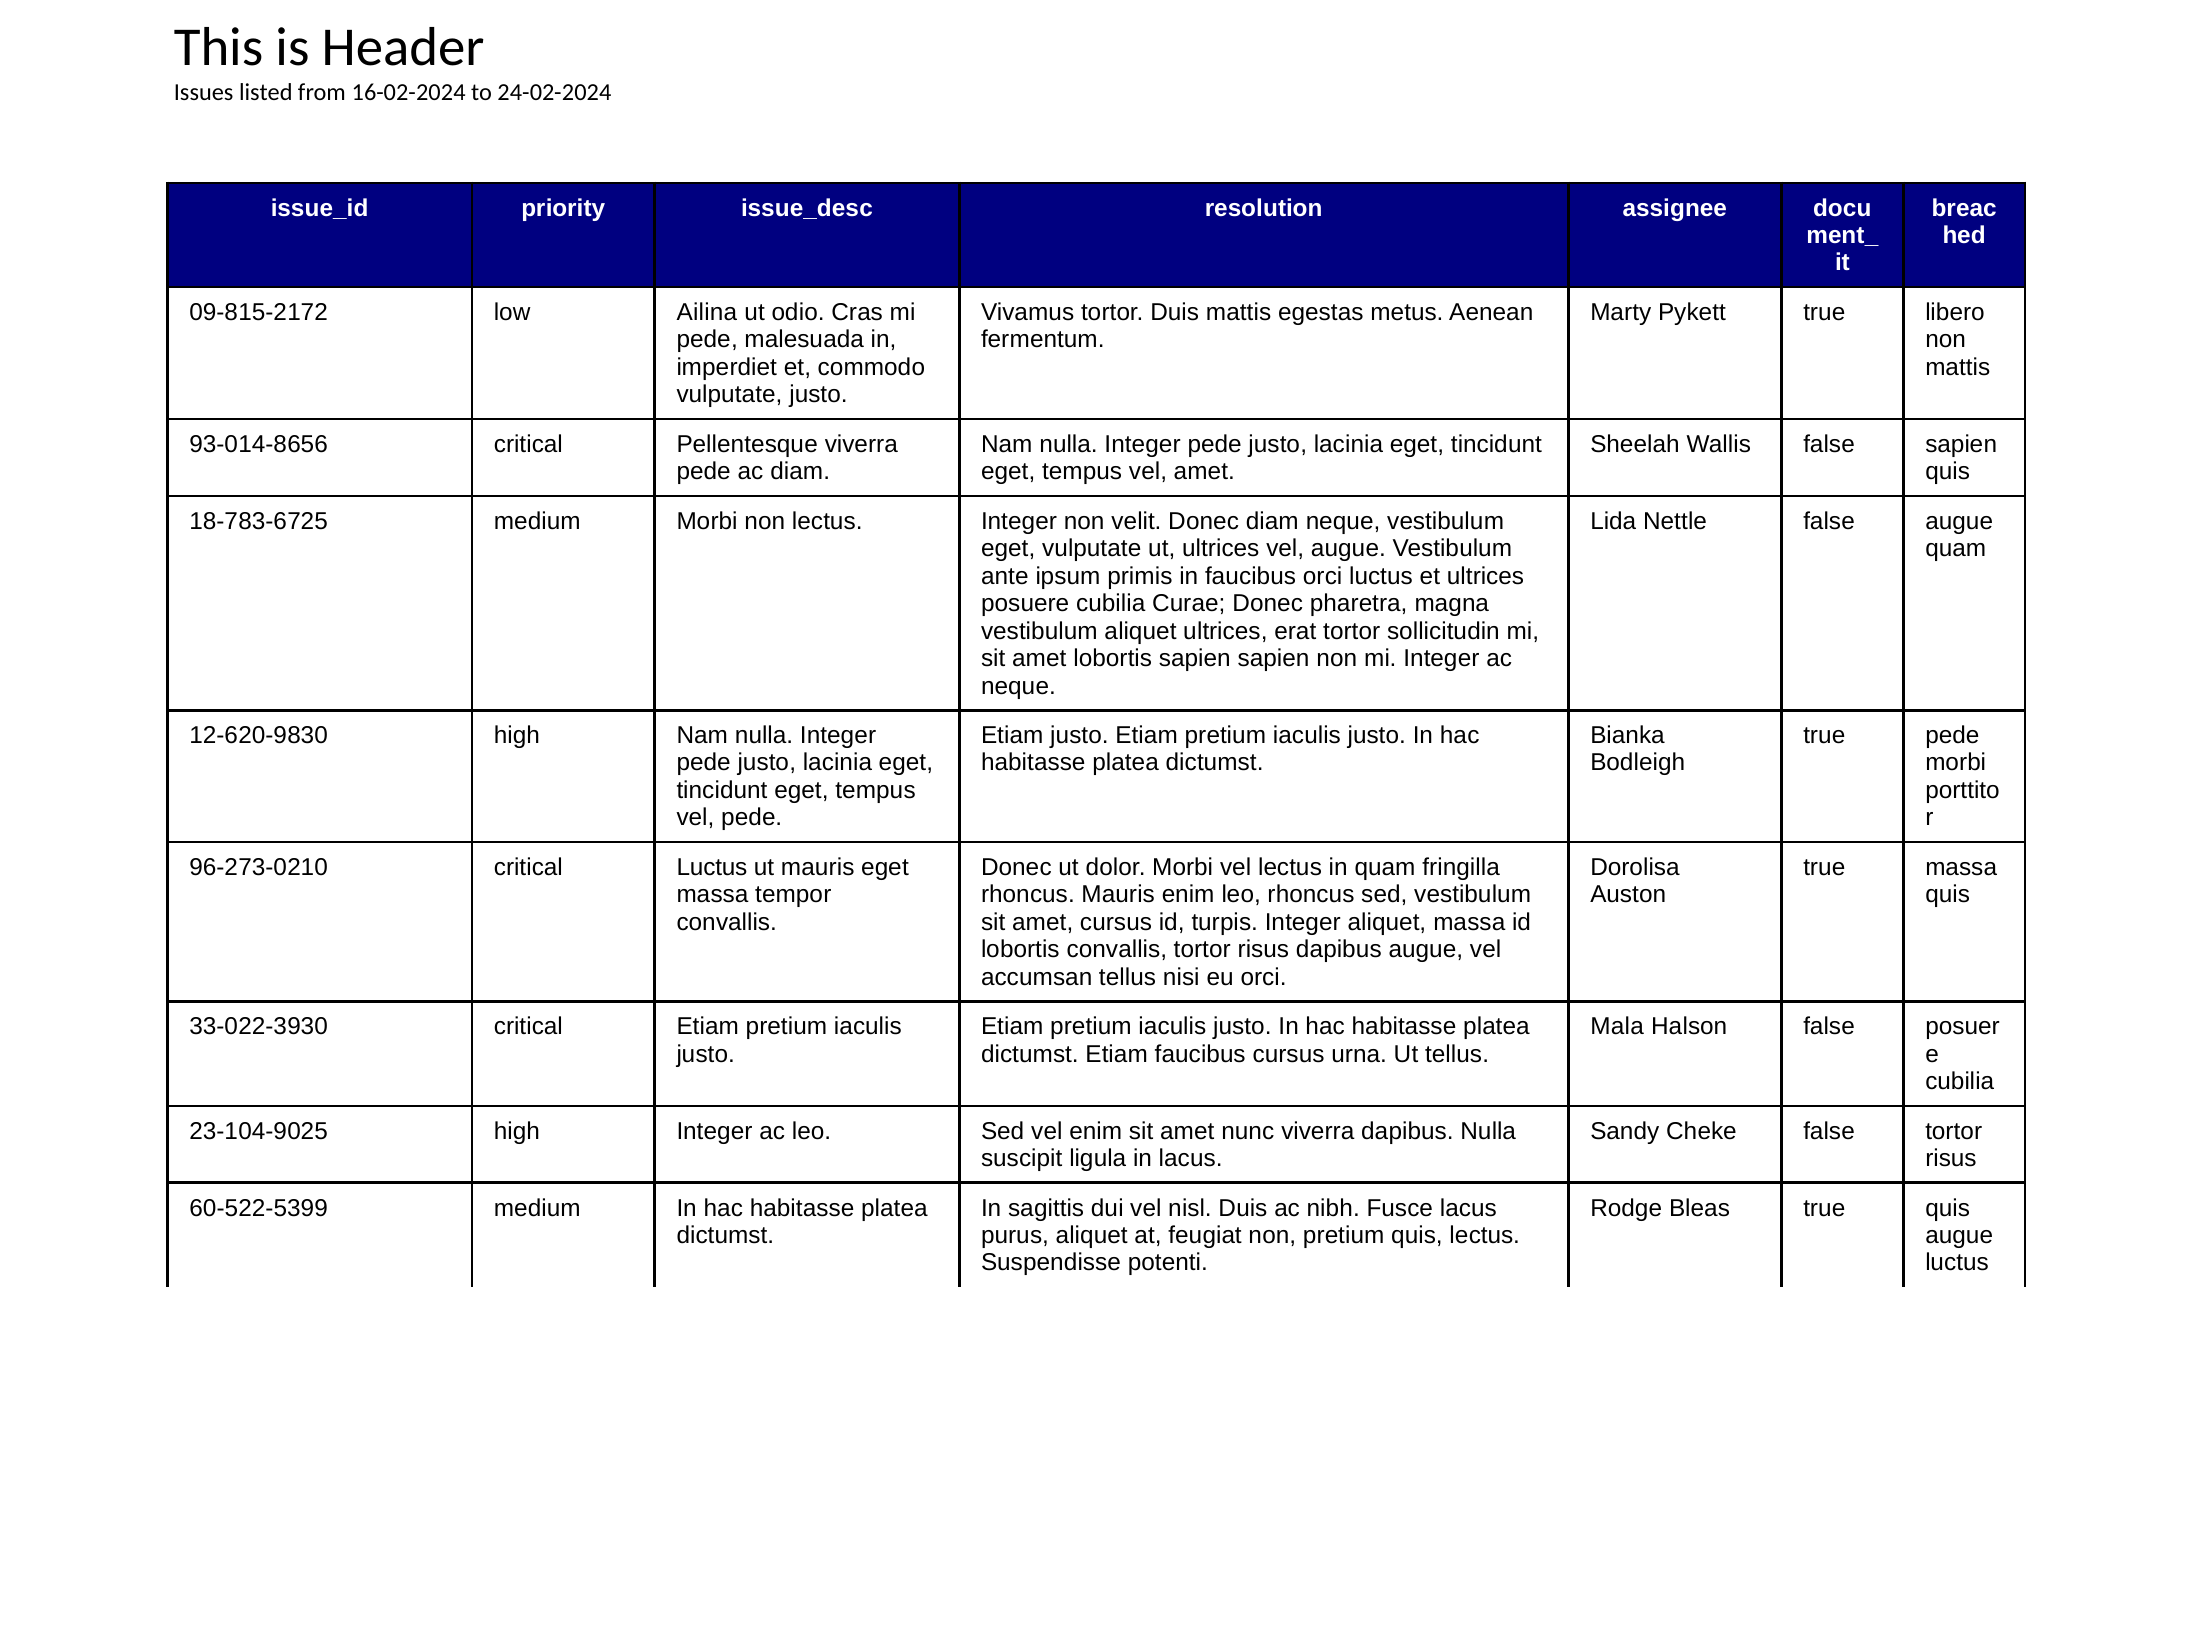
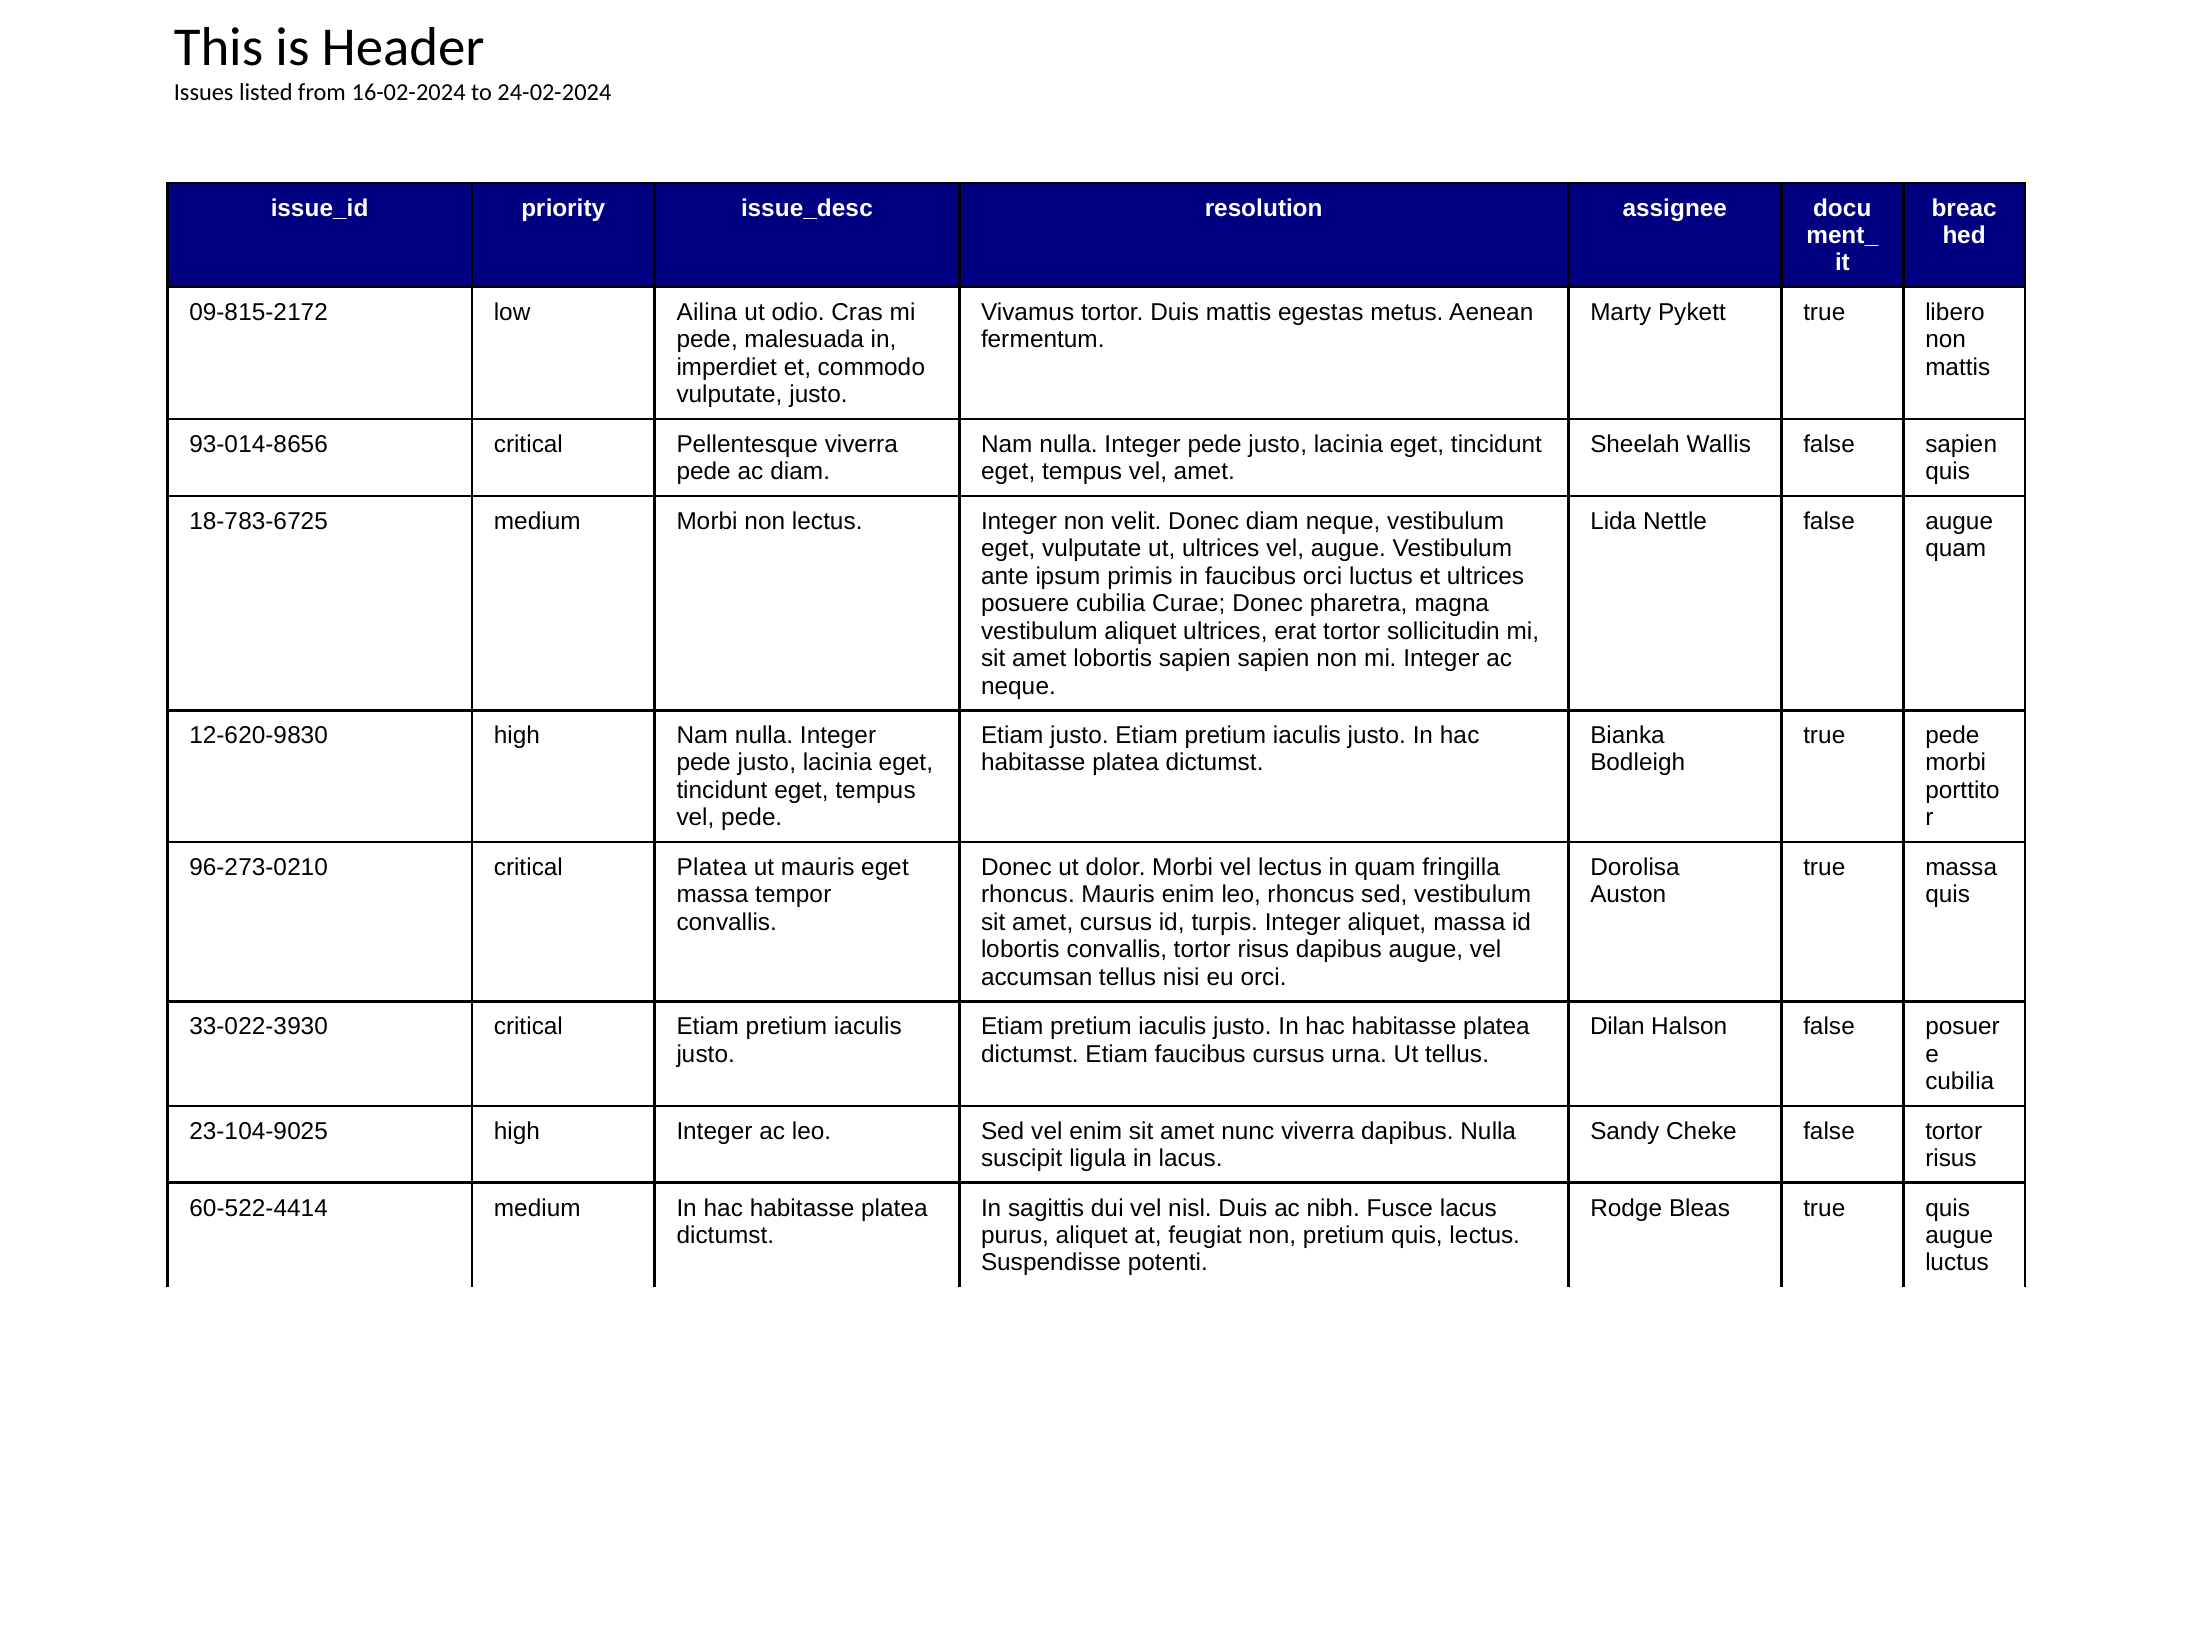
critical Luctus: Luctus -> Platea
Mala: Mala -> Dilan
60-522-5399: 60-522-5399 -> 60-522-4414
